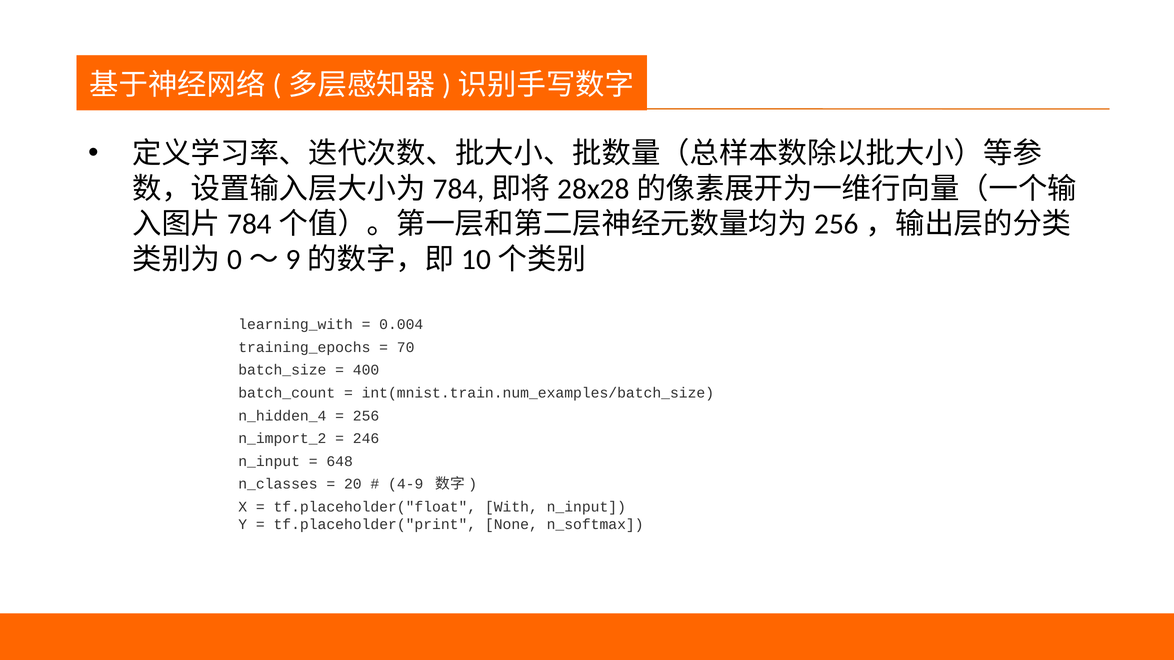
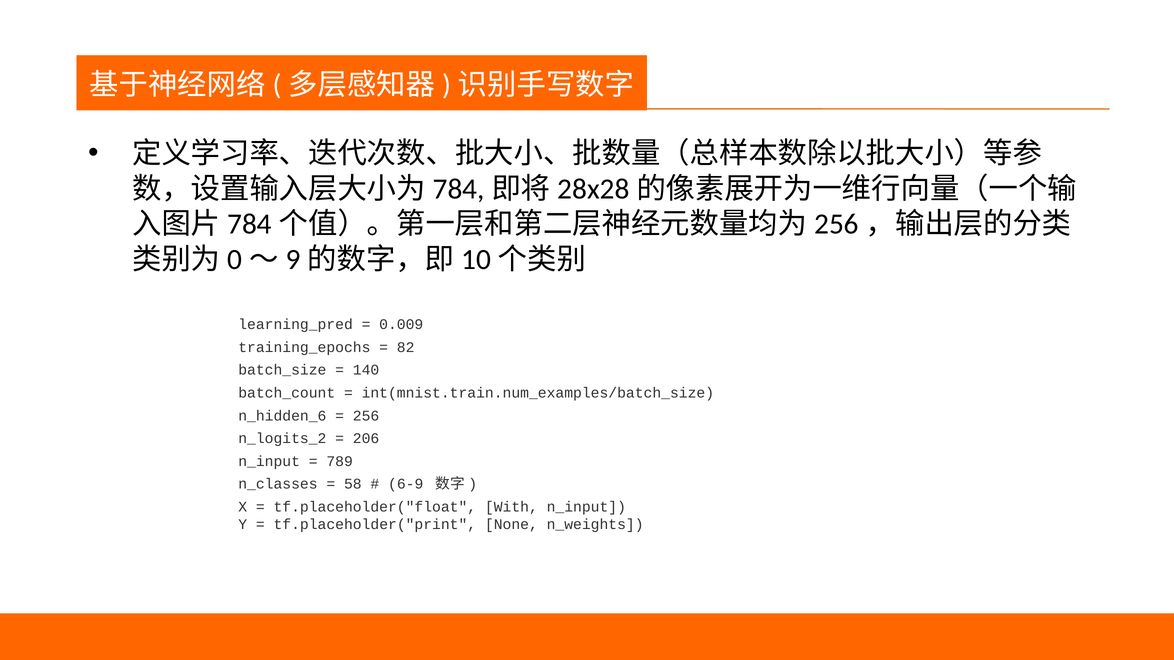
learning_with: learning_with -> learning_pred
0.004: 0.004 -> 0.009
70: 70 -> 82
400: 400 -> 140
n_hidden_4: n_hidden_4 -> n_hidden_6
n_import_2: n_import_2 -> n_logits_2
246: 246 -> 206
648: 648 -> 789
20: 20 -> 58
4-9: 4-9 -> 6-9
n_softmax: n_softmax -> n_weights
